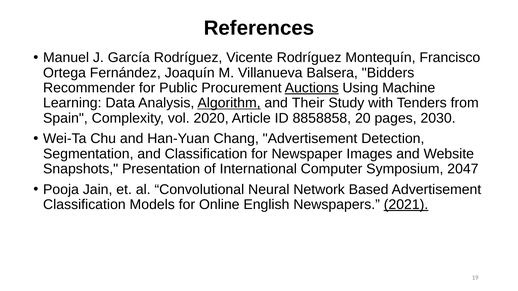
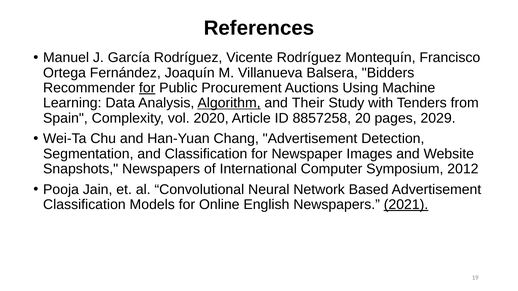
for at (147, 88) underline: none -> present
Auctions underline: present -> none
8858858: 8858858 -> 8857258
2030: 2030 -> 2029
Snapshots Presentation: Presentation -> Newspapers
2047: 2047 -> 2012
